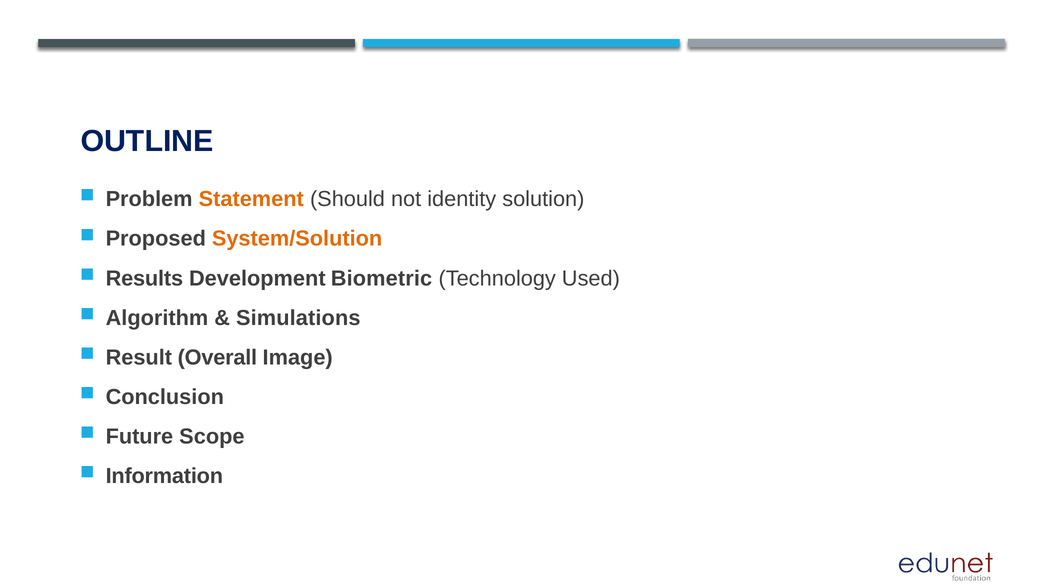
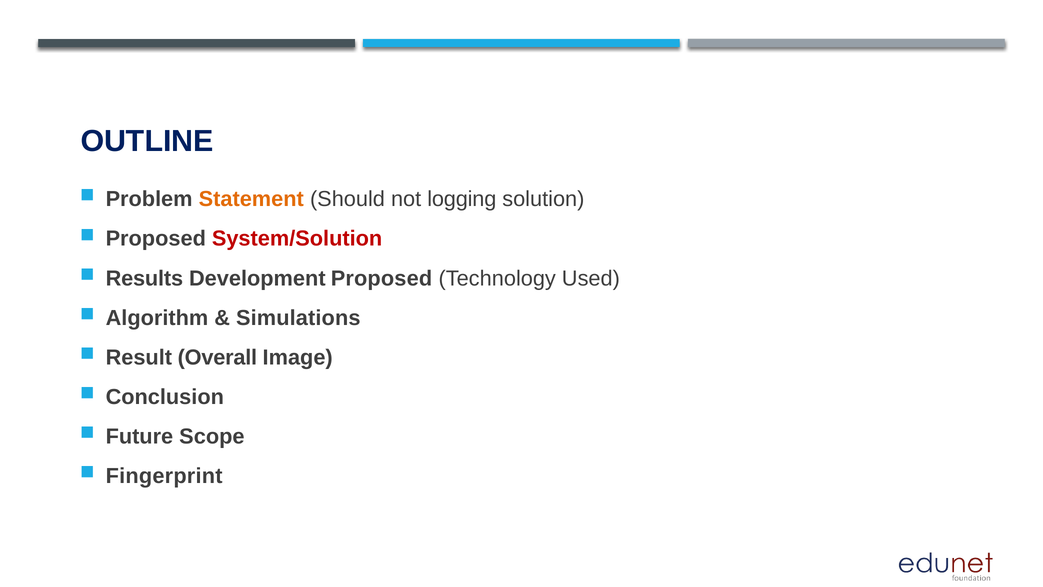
identity: identity -> logging
System/Solution colour: orange -> red
Development Biometric: Biometric -> Proposed
Information: Information -> Fingerprint
